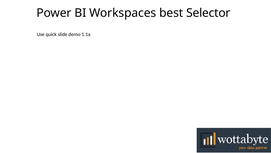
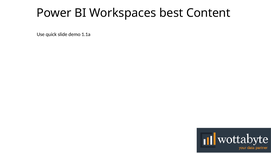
Selector: Selector -> Content
